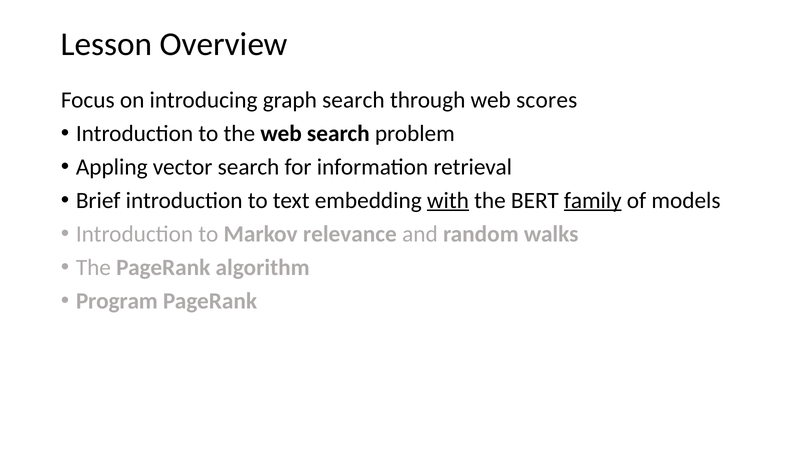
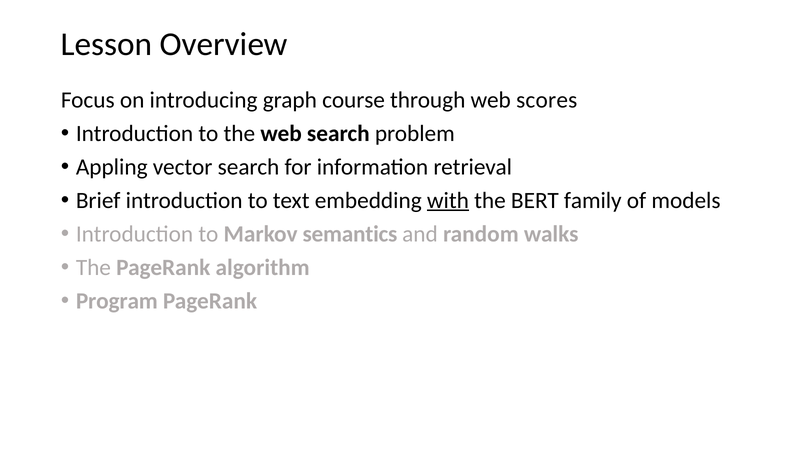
graph search: search -> course
family underline: present -> none
relevance: relevance -> semantics
